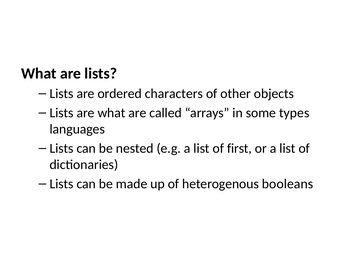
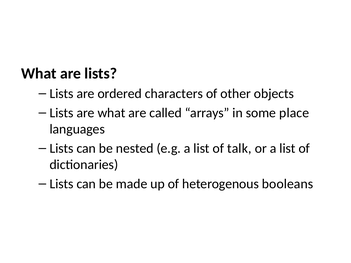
types: types -> place
first: first -> talk
